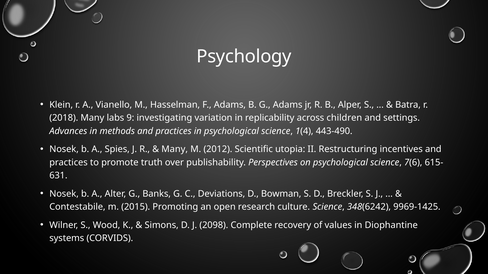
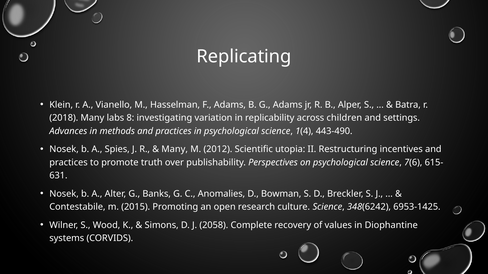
Psychology: Psychology -> Replicating
9: 9 -> 8
Deviations: Deviations -> Anomalies
9969-1425: 9969-1425 -> 6953-1425
2098: 2098 -> 2058
